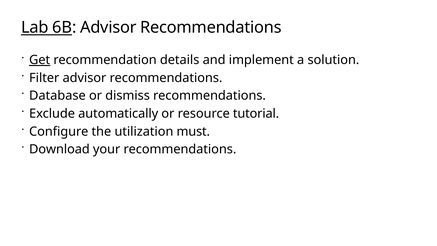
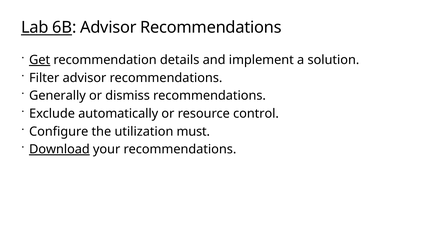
Database: Database -> Generally
tutorial: tutorial -> control
Download underline: none -> present
